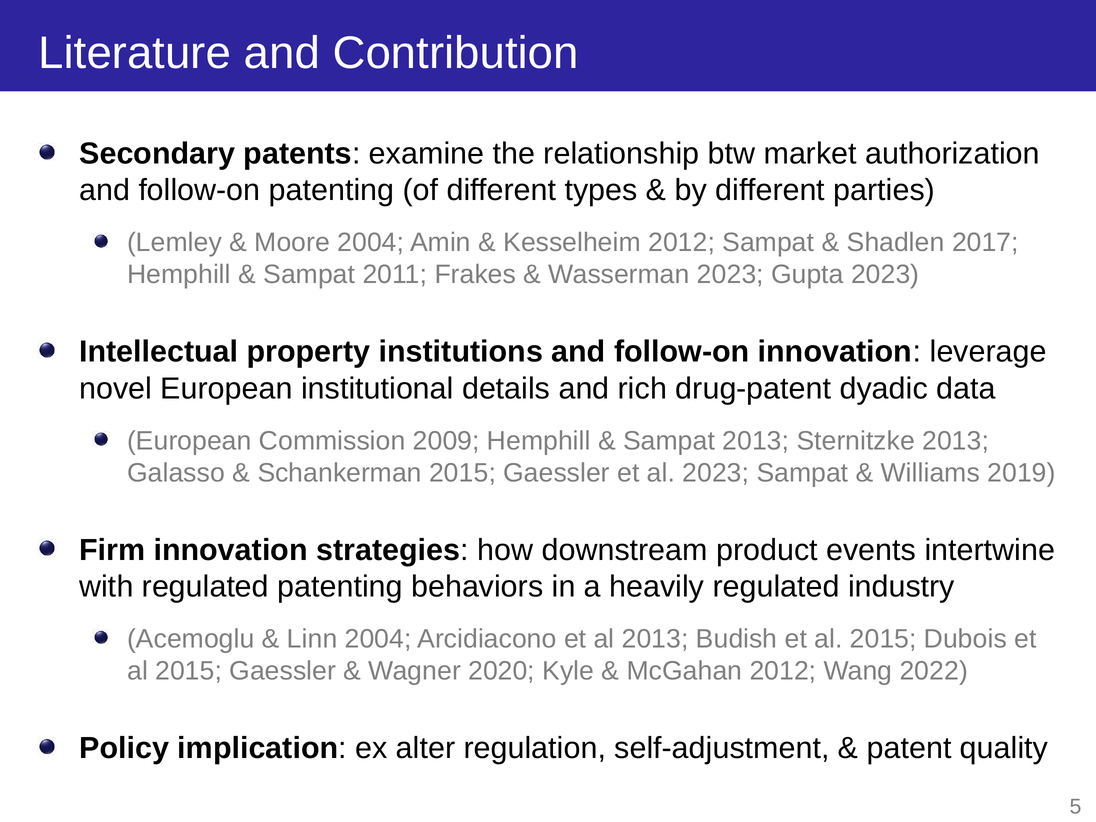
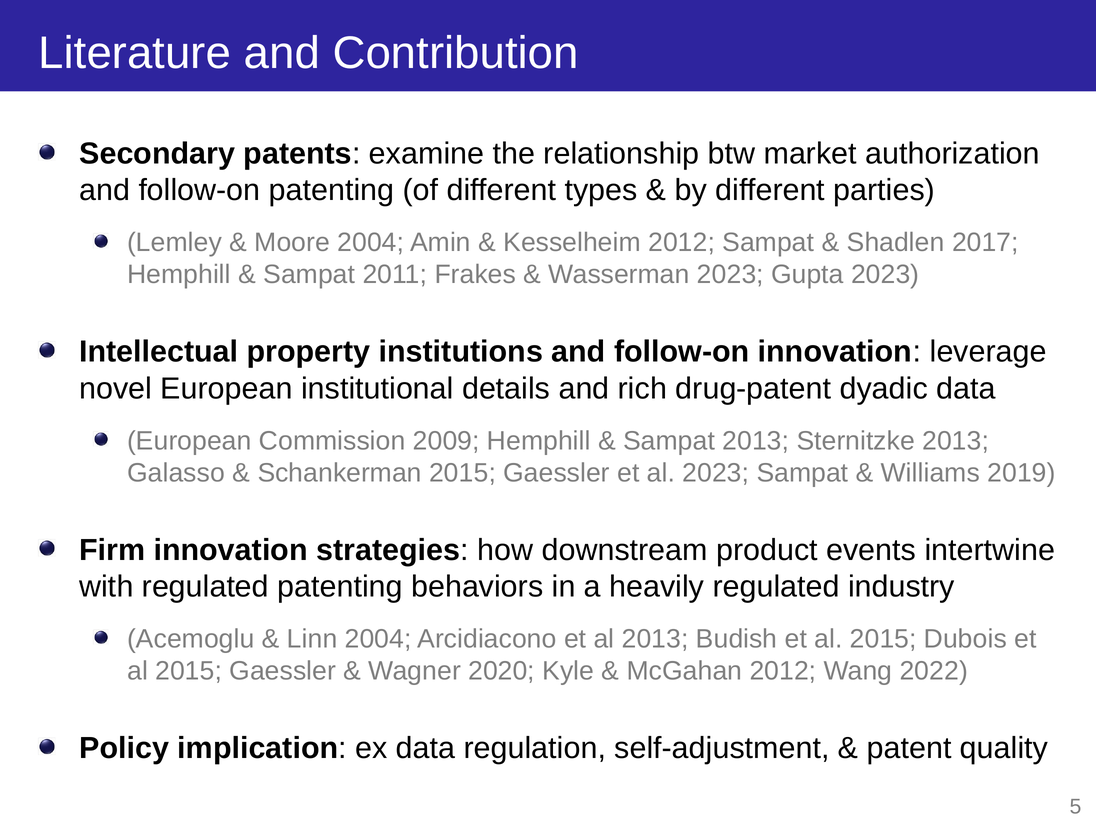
ex alter: alter -> data
